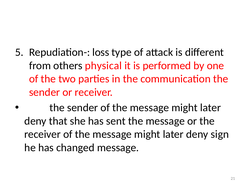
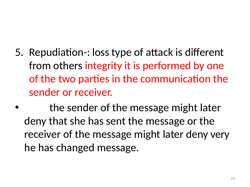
physical: physical -> integrity
sign: sign -> very
